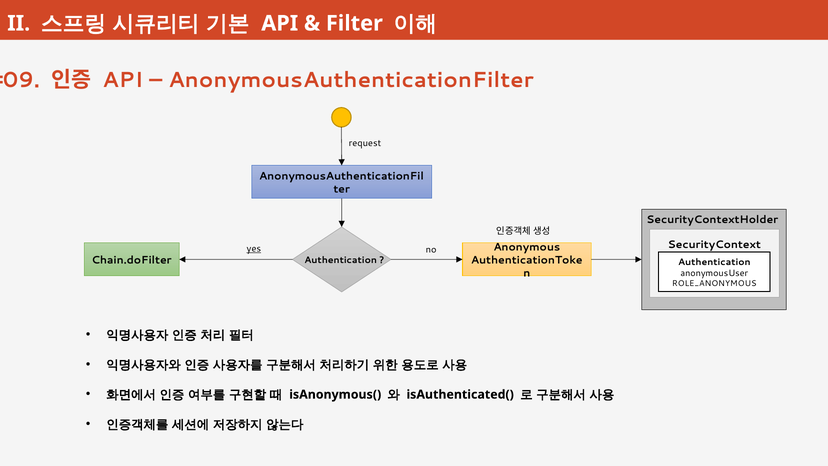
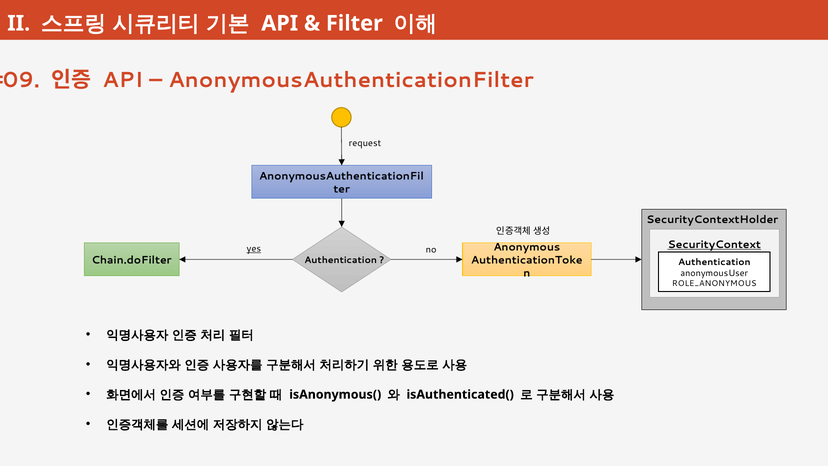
SecurityContext underline: none -> present
